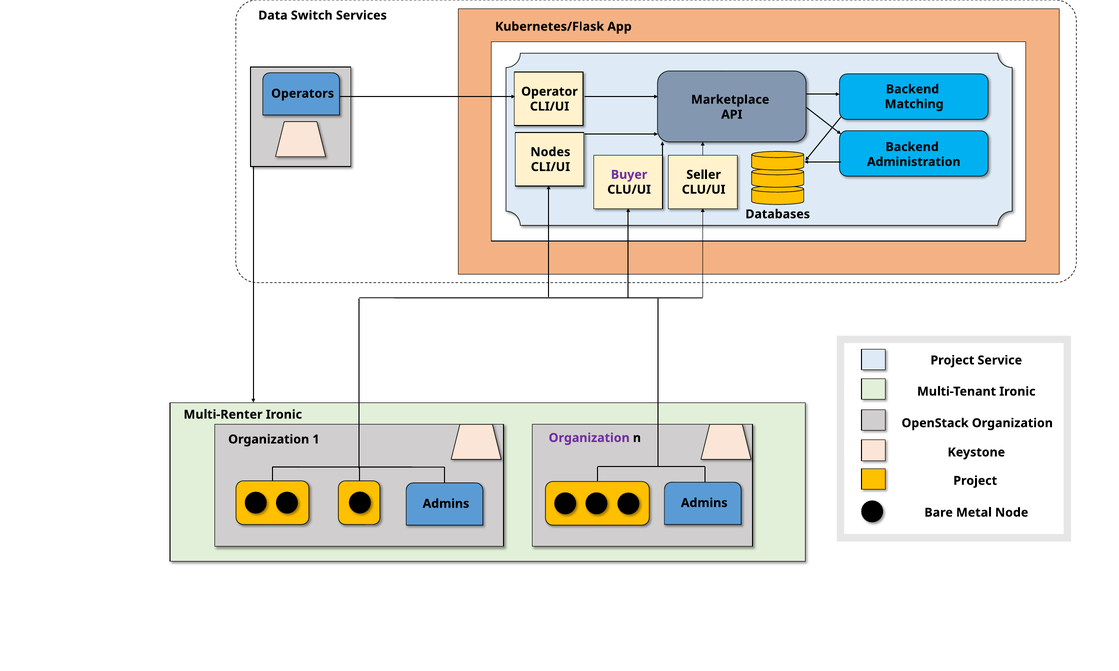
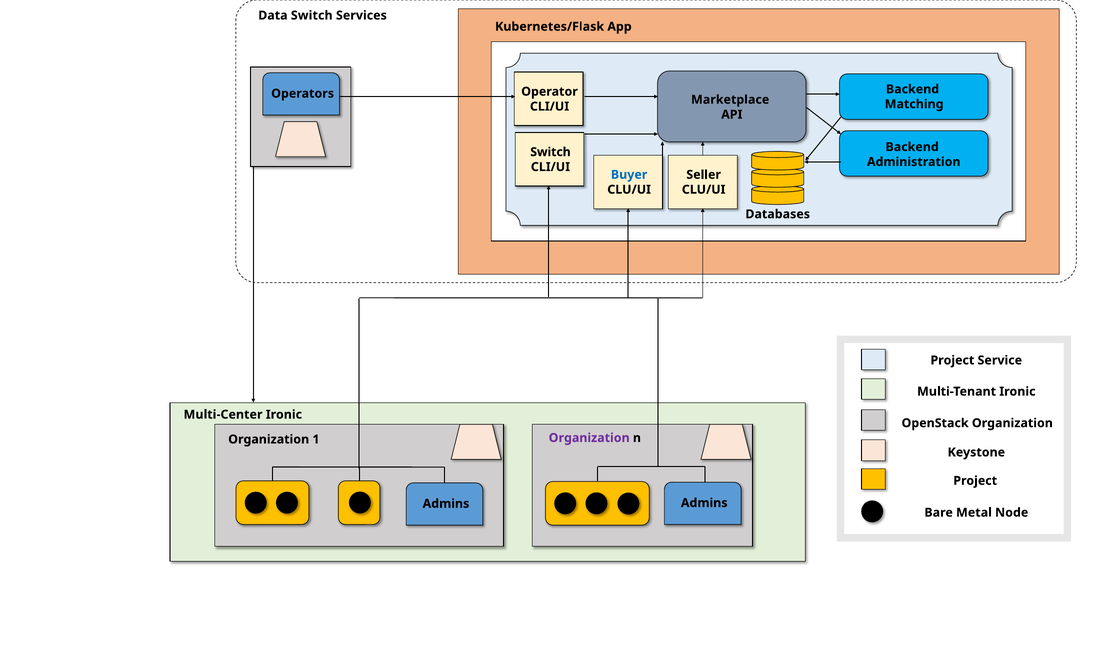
Nodes at (550, 152): Nodes -> Switch
Buyer colour: purple -> blue
Multi-Renter: Multi-Renter -> Multi-Center
